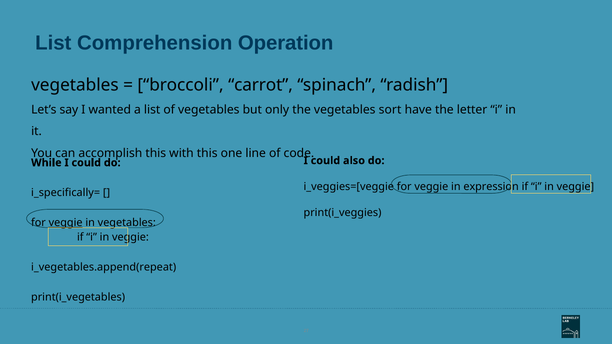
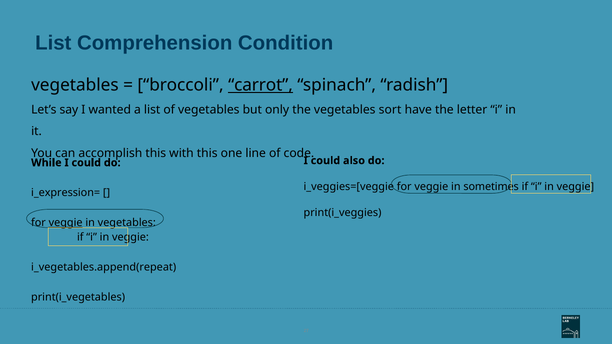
Operation: Operation -> Condition
carrot underline: none -> present
expression: expression -> sometimes
i_specifically=: i_specifically= -> i_expression=
